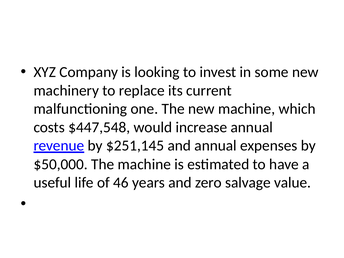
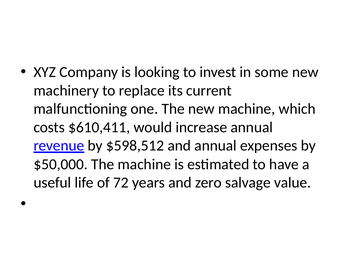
$447,548: $447,548 -> $610,411
$251,145: $251,145 -> $598,512
46: 46 -> 72
